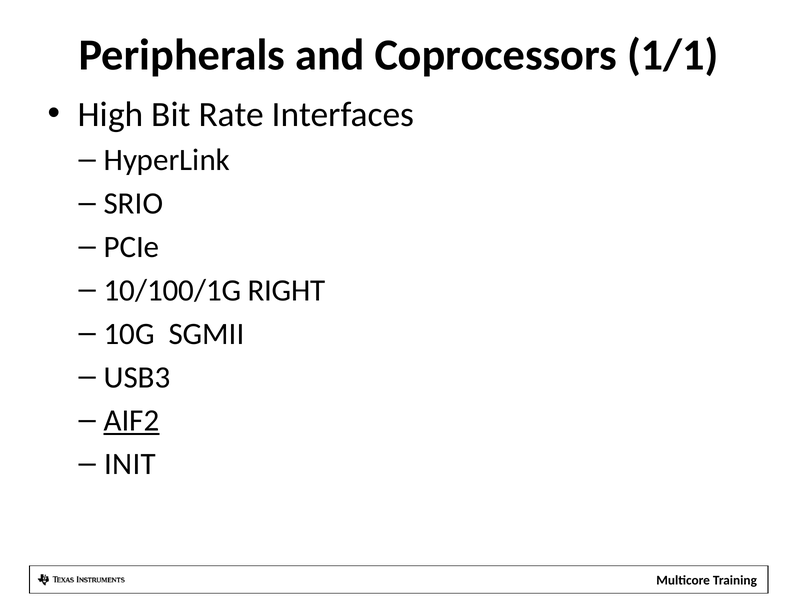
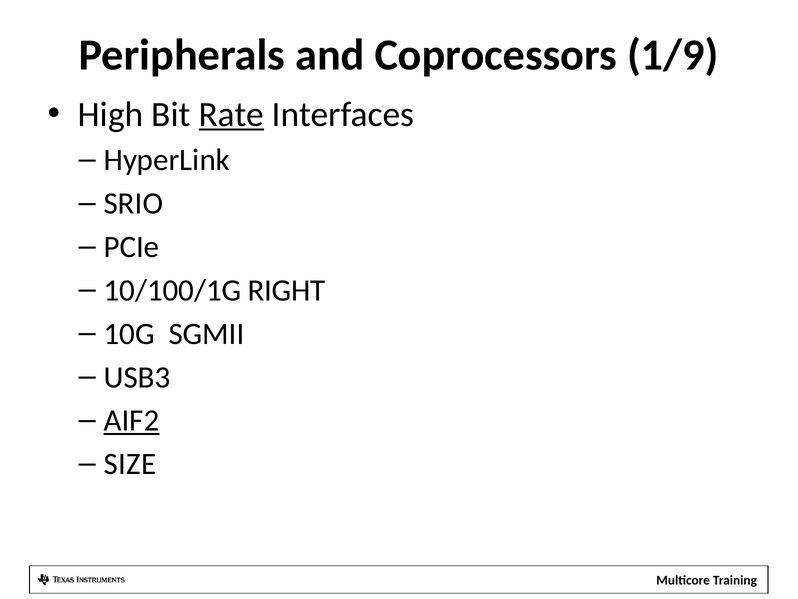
1/1: 1/1 -> 1/9
Rate underline: none -> present
INIT: INIT -> SIZE
